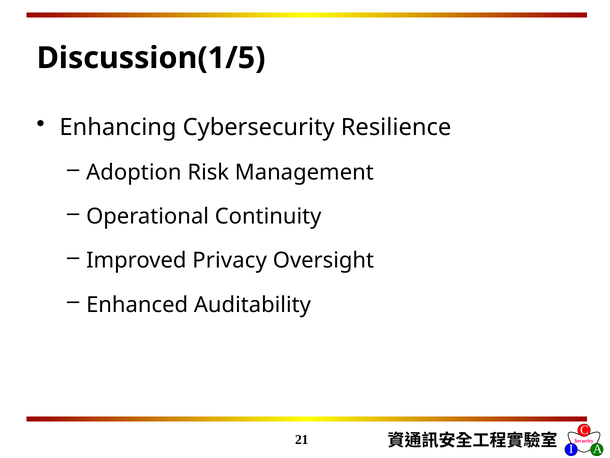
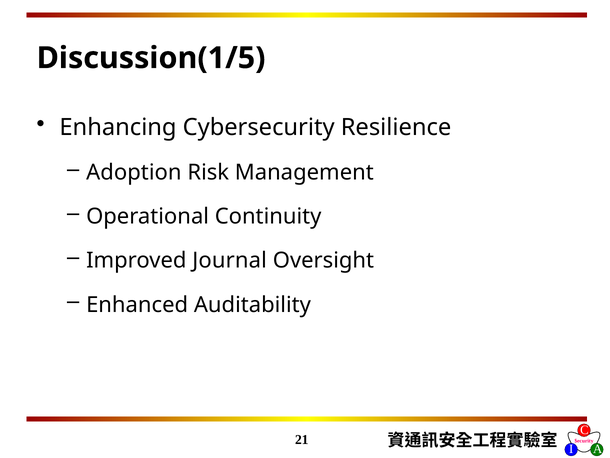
Privacy: Privacy -> Journal
